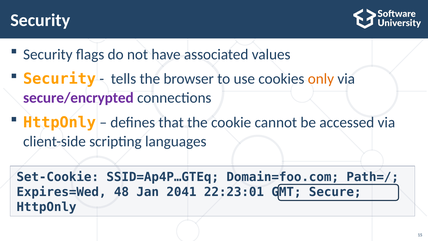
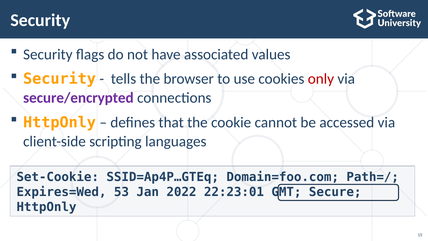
only colour: orange -> red
48: 48 -> 53
2041: 2041 -> 2022
